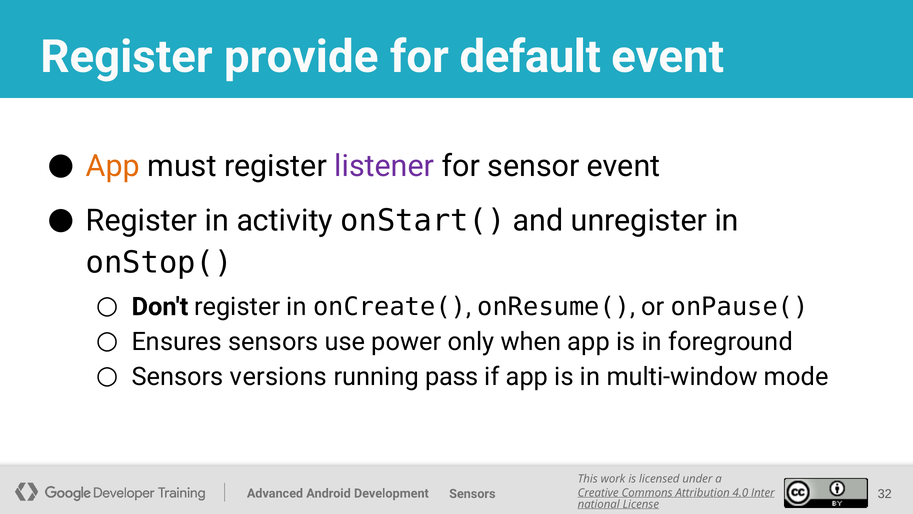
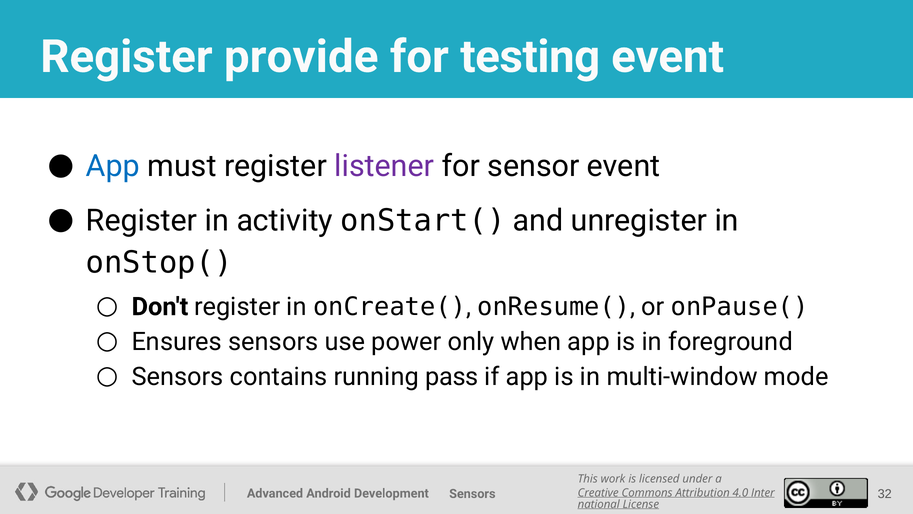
default: default -> testing
App at (113, 166) colour: orange -> blue
versions: versions -> contains
